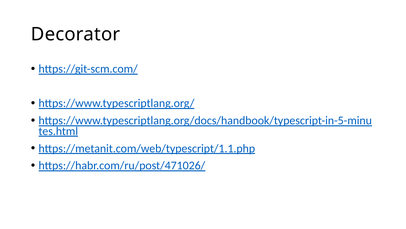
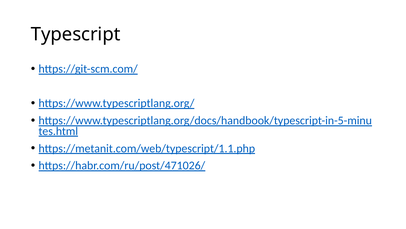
Decorator: Decorator -> Typescript
